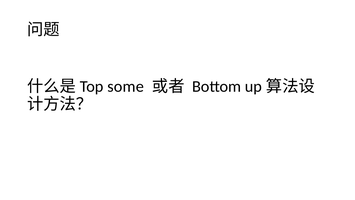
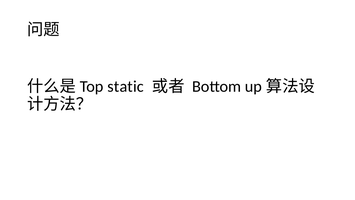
some: some -> static
